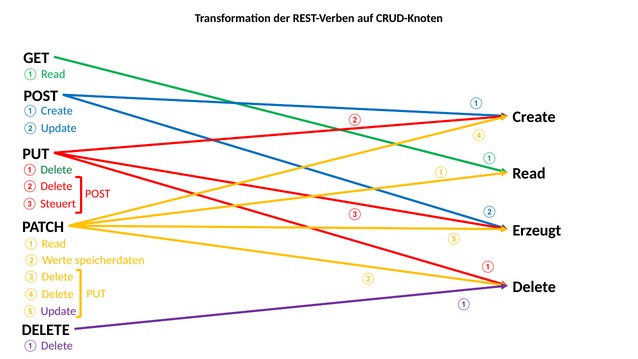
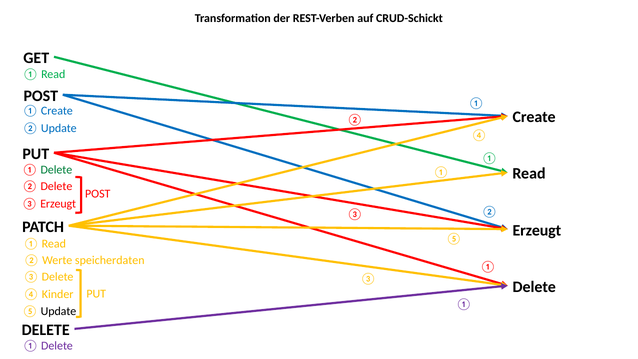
CRUD-Knoten: CRUD-Knoten -> CRUD-Schickt
③ Steuert: Steuert -> Erzeugt
④ Delete: Delete -> Kinder
Update at (58, 311) colour: purple -> black
